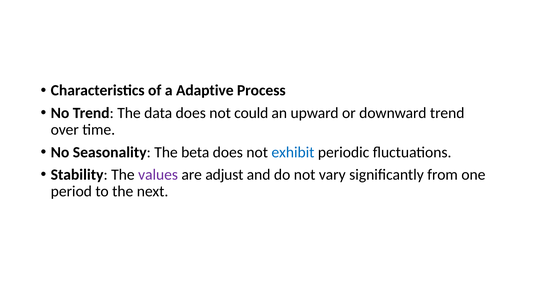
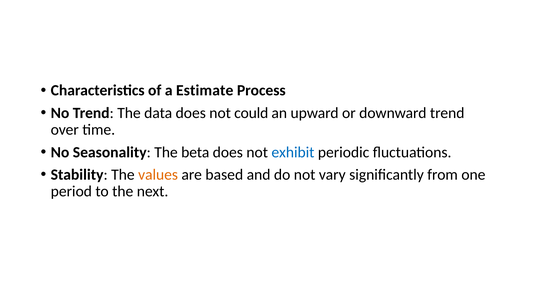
Adaptive: Adaptive -> Estimate
values colour: purple -> orange
adjust: adjust -> based
